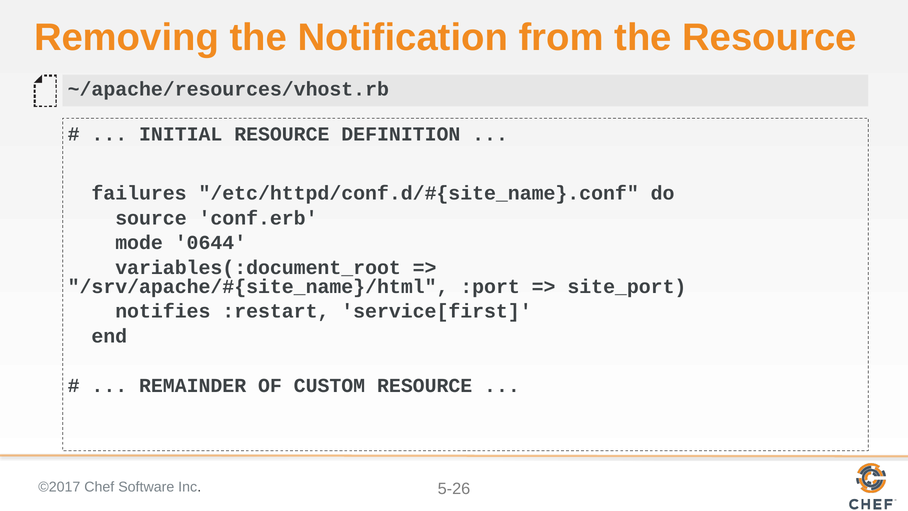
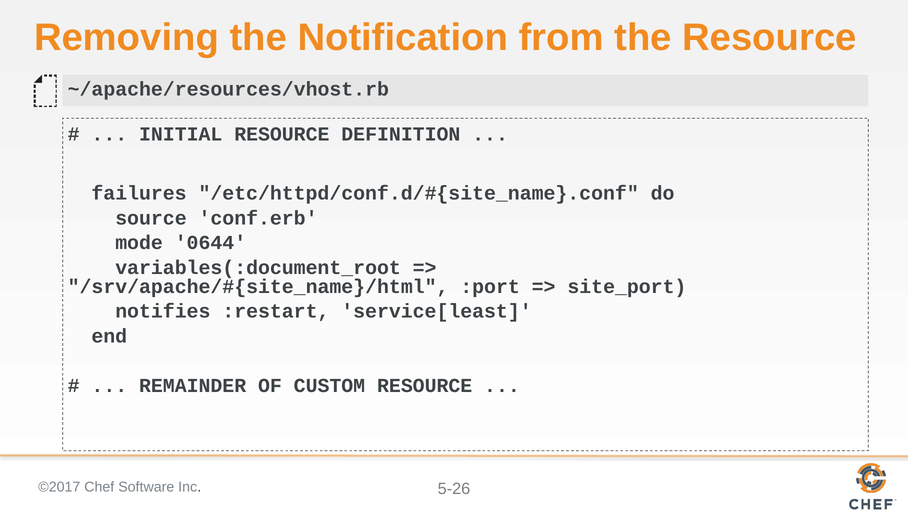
service[first: service[first -> service[least
